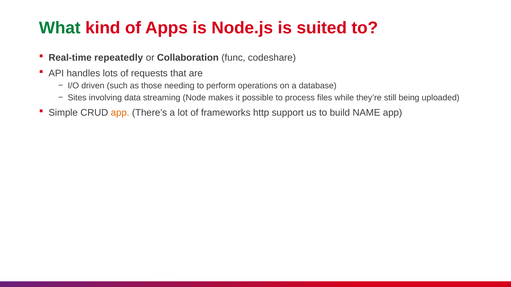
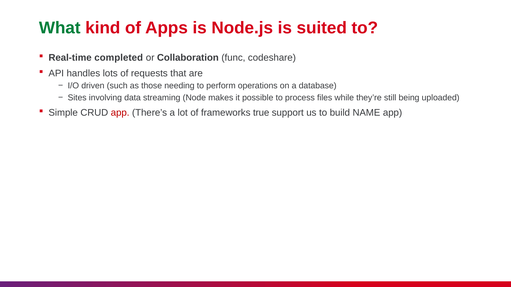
repeatedly: repeatedly -> completed
app at (120, 113) colour: orange -> red
http: http -> true
